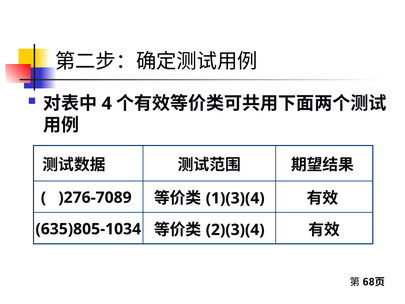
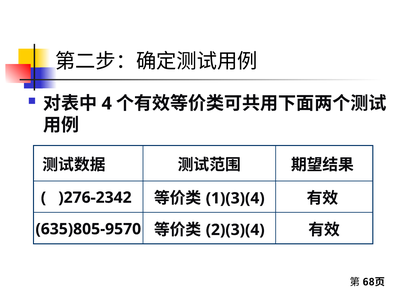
)276-7089: )276-7089 -> )276-2342
635)805-1034: 635)805-1034 -> 635)805-9570
